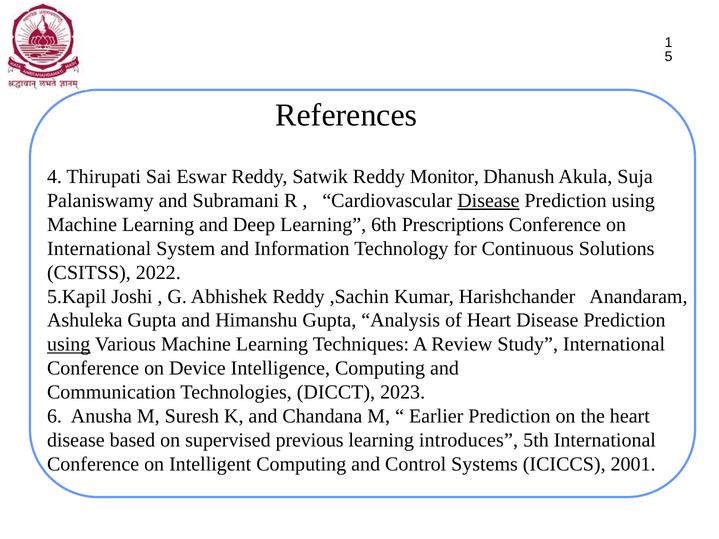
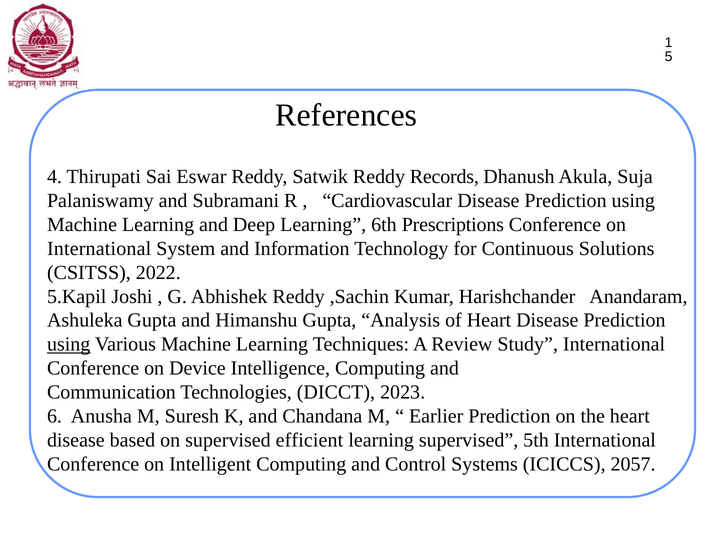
Monitor: Monitor -> Records
Disease at (488, 201) underline: present -> none
previous: previous -> efficient
learning introduces: introduces -> supervised
2001: 2001 -> 2057
